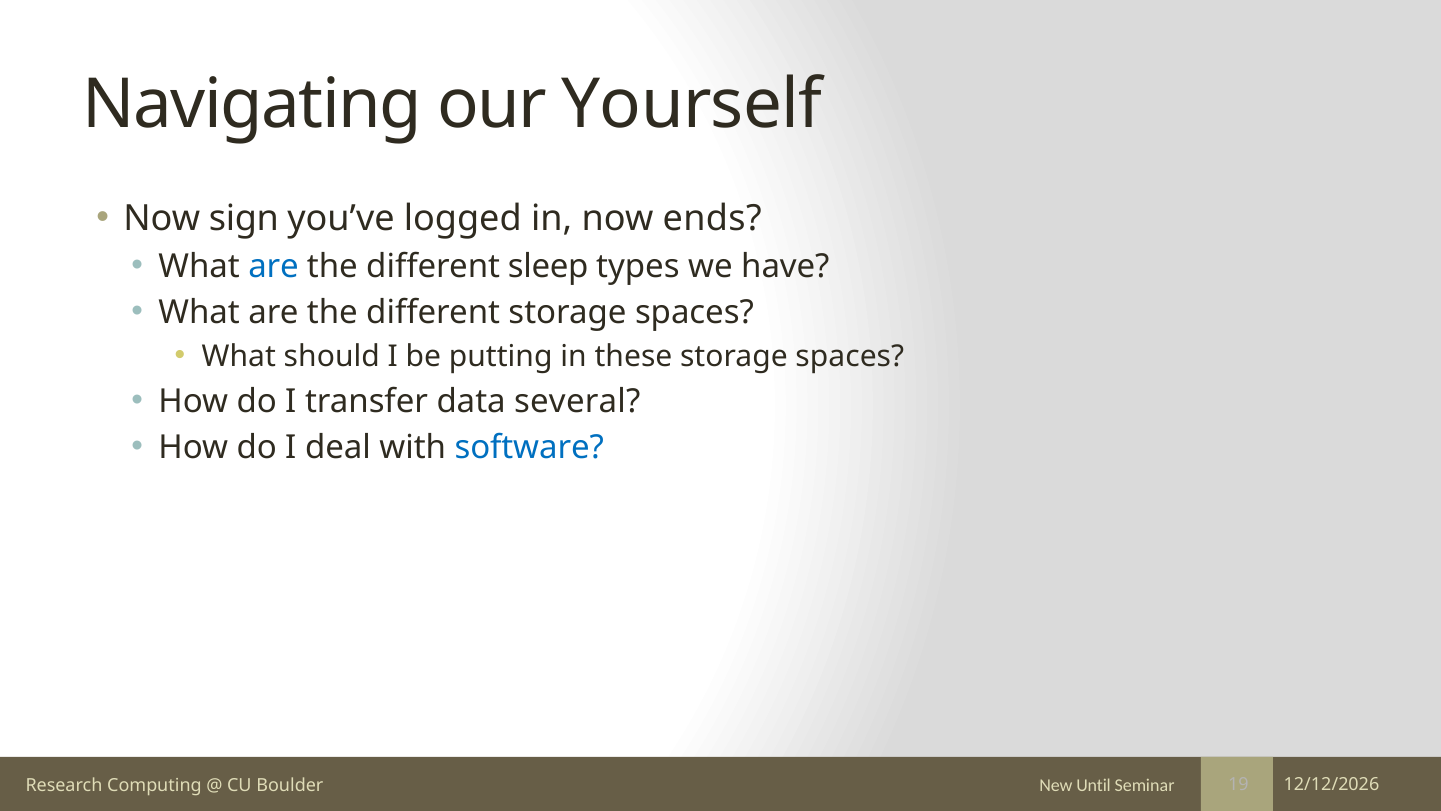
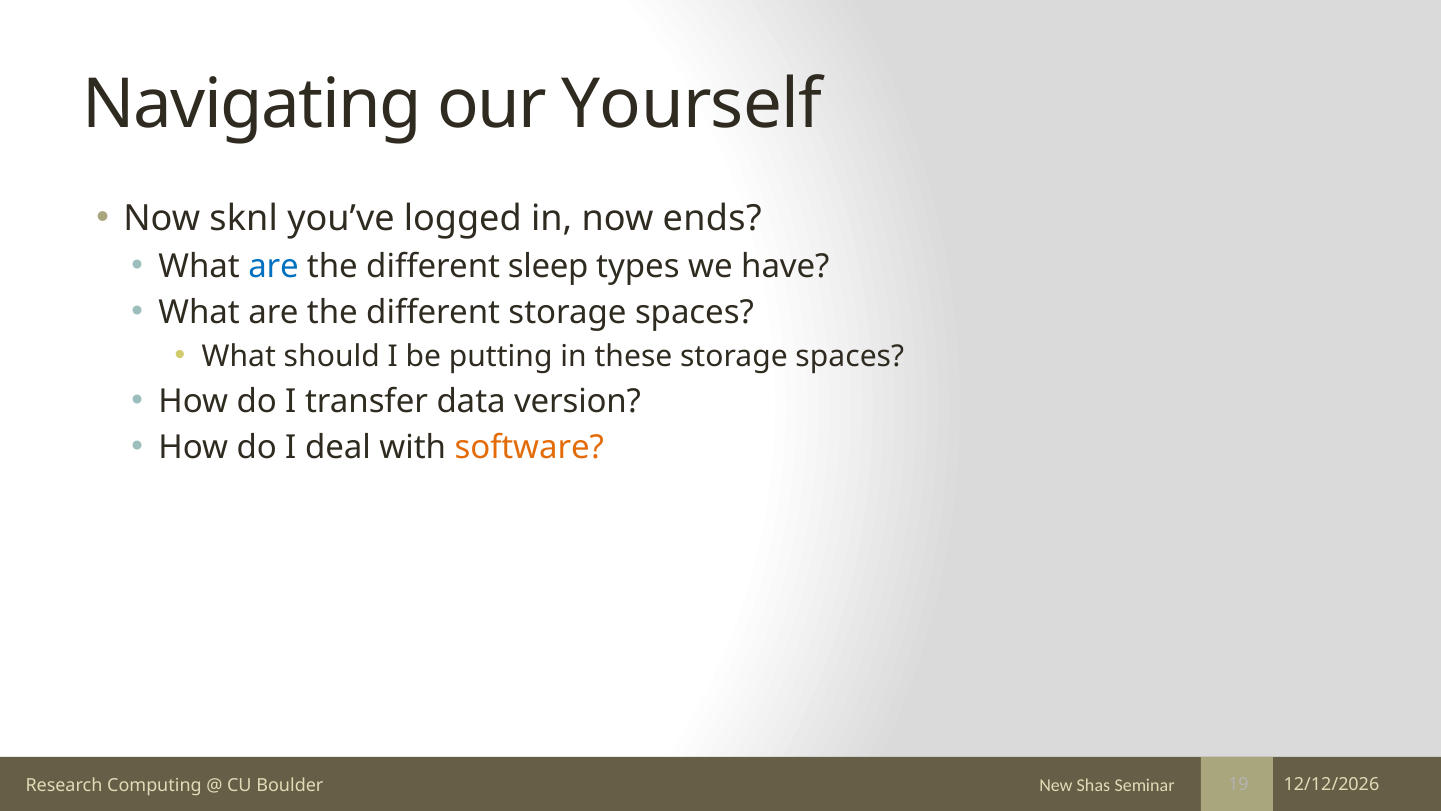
sign: sign -> sknl
several: several -> version
software colour: blue -> orange
Until: Until -> Shas
